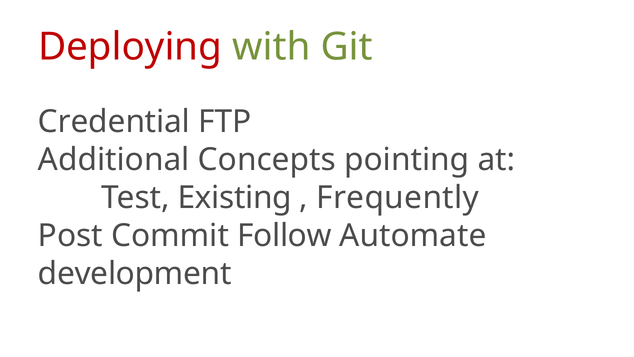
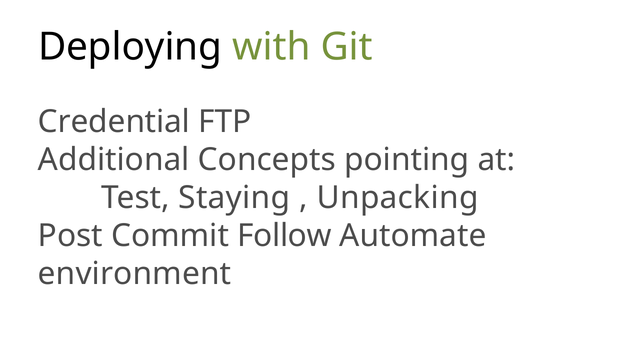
Deploying colour: red -> black
Existing: Existing -> Staying
Frequently: Frequently -> Unpacking
development: development -> environment
